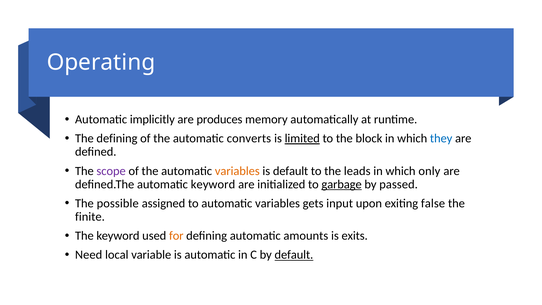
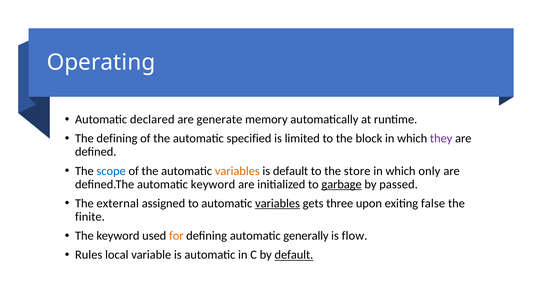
implicitly: implicitly -> declared
produces: produces -> generate
converts: converts -> specified
limited underline: present -> none
they colour: blue -> purple
scope colour: purple -> blue
leads: leads -> store
possible: possible -> external
variables at (278, 203) underline: none -> present
input: input -> three
amounts: amounts -> generally
exits: exits -> flow
Need: Need -> Rules
